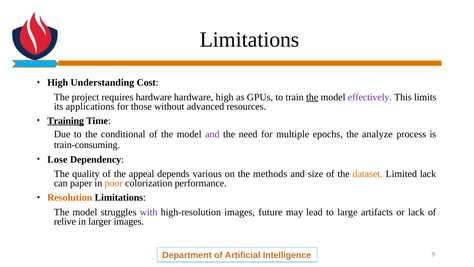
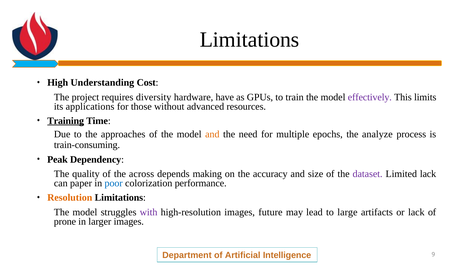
requires hardware: hardware -> diversity
hardware high: high -> have
the at (312, 97) underline: present -> none
conditional: conditional -> approaches
and at (212, 134) colour: purple -> orange
Lose: Lose -> Peak
appeal: appeal -> across
various: various -> making
methods: methods -> accuracy
dataset colour: orange -> purple
poor colour: orange -> blue
relive: relive -> prone
